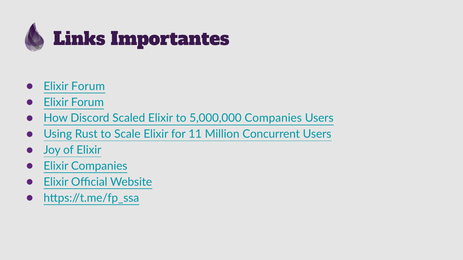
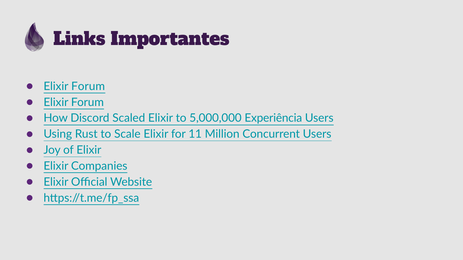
5,000,000 Companies: Companies -> Experiência
